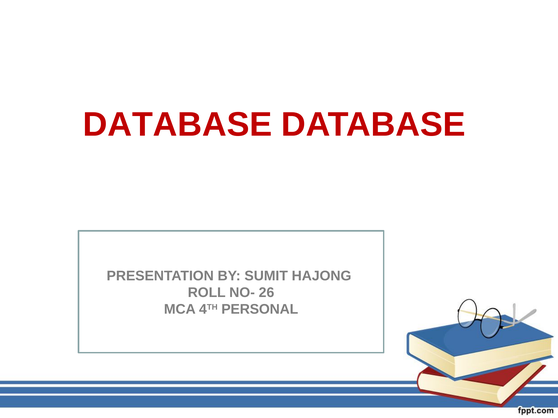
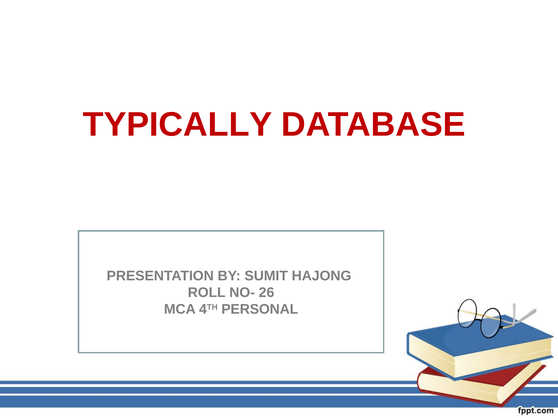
DATABASE at (178, 125): DATABASE -> TYPICALLY
